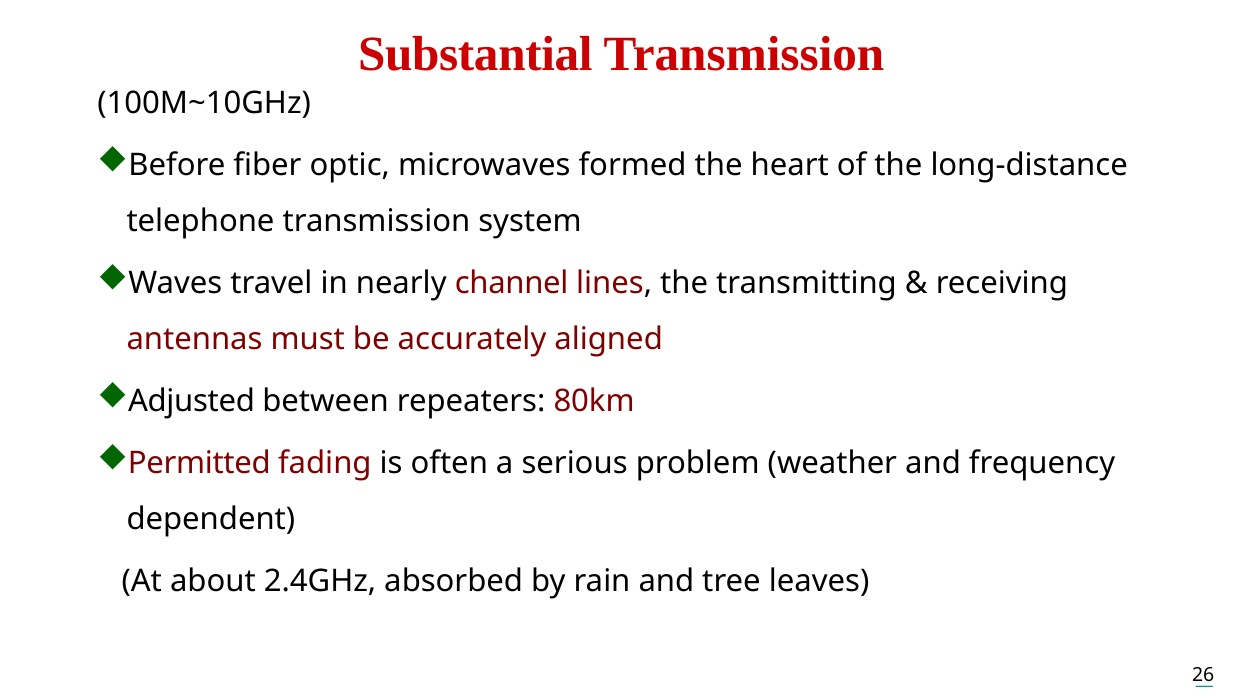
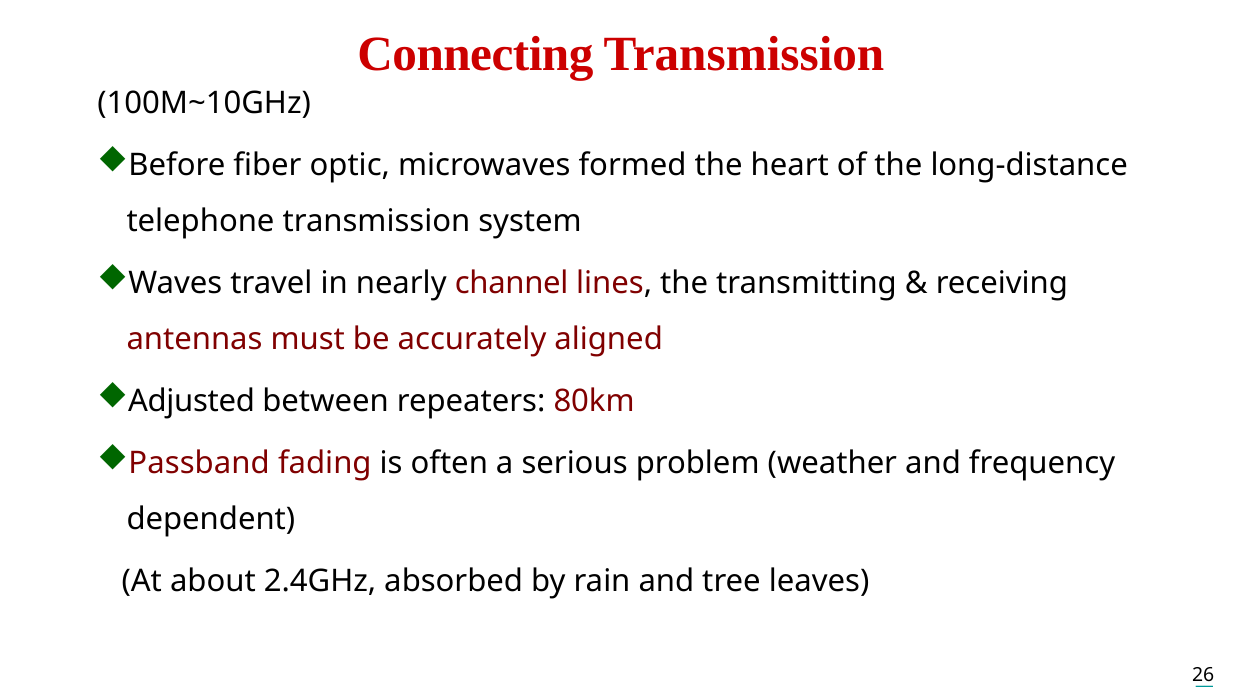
Substantial: Substantial -> Connecting
Permitted: Permitted -> Passband
